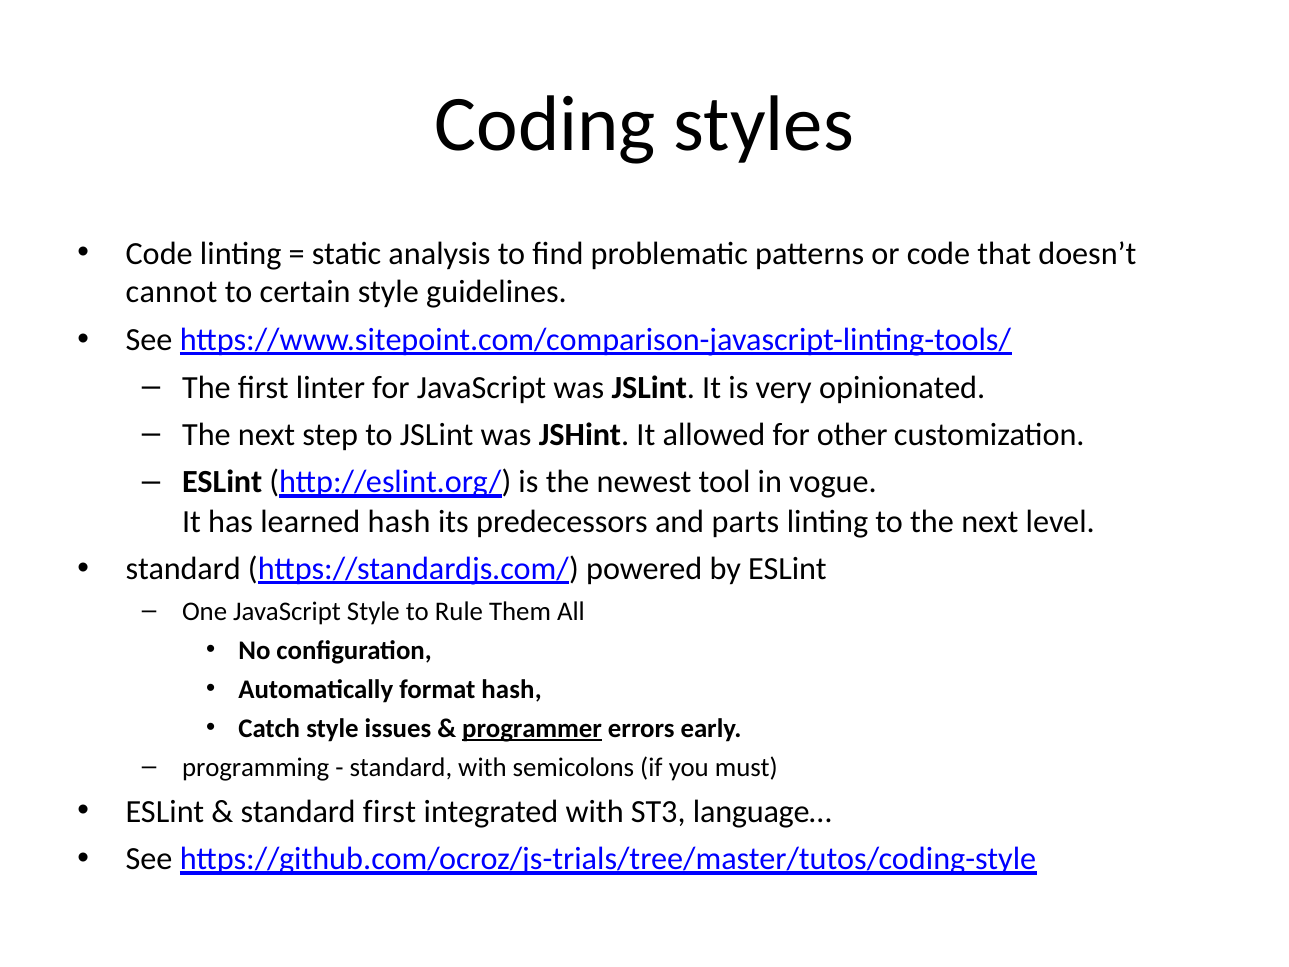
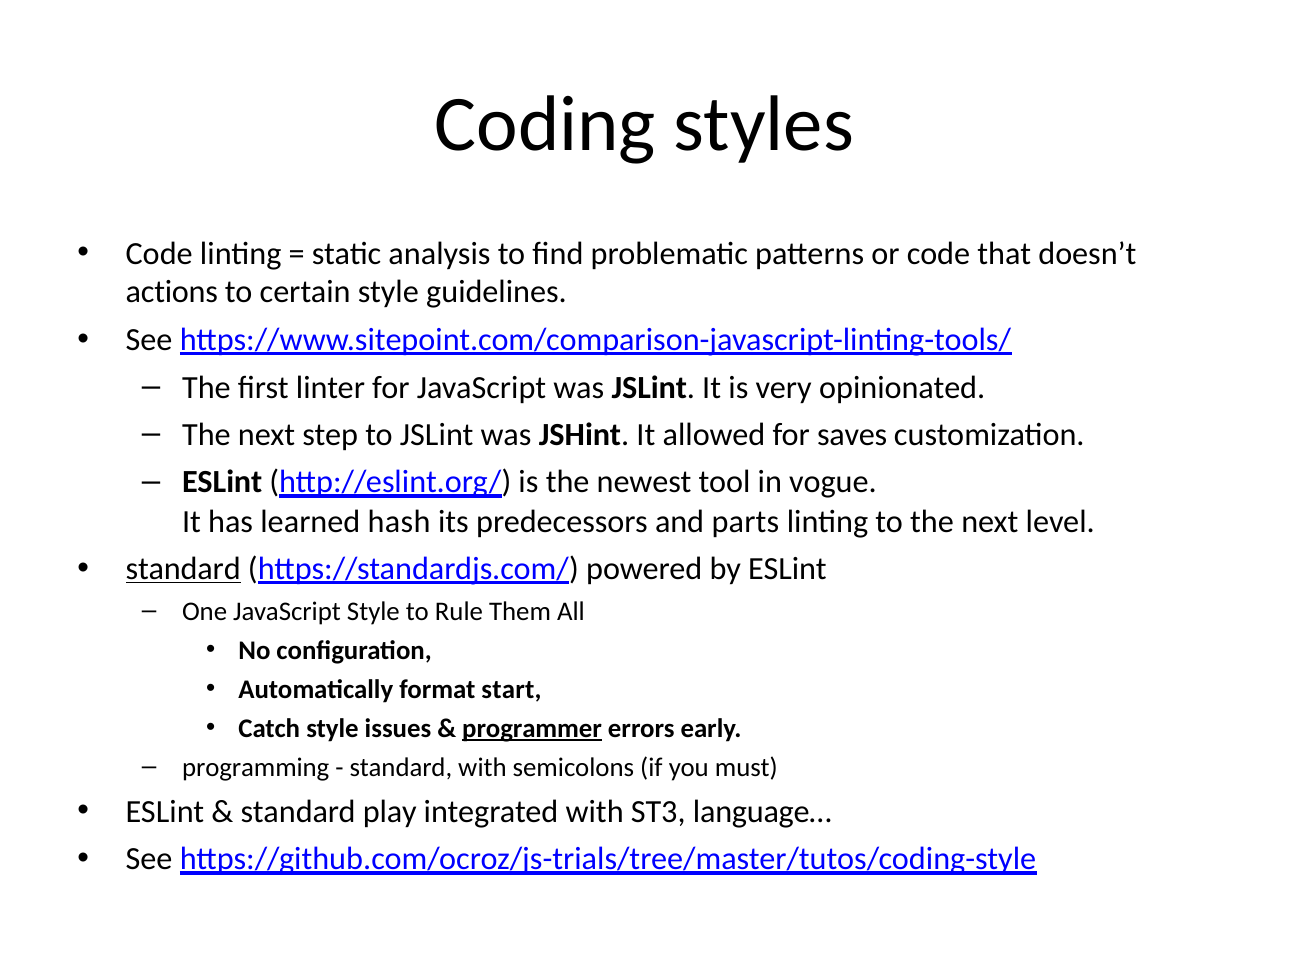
cannot: cannot -> actions
other: other -> saves
standard at (183, 569) underline: none -> present
format hash: hash -> start
standard first: first -> play
